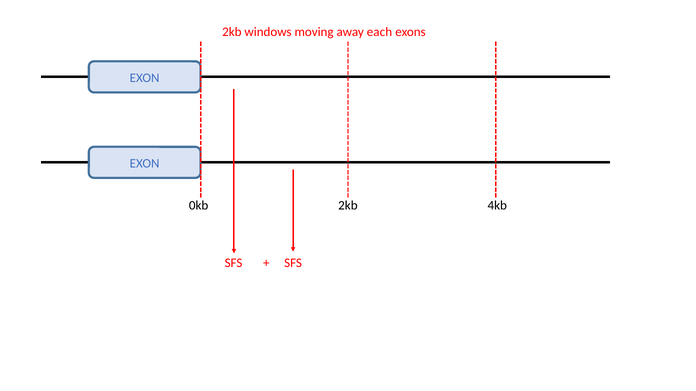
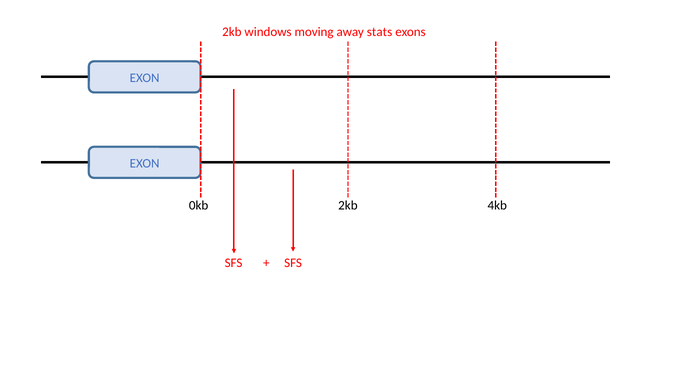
each: each -> stats
